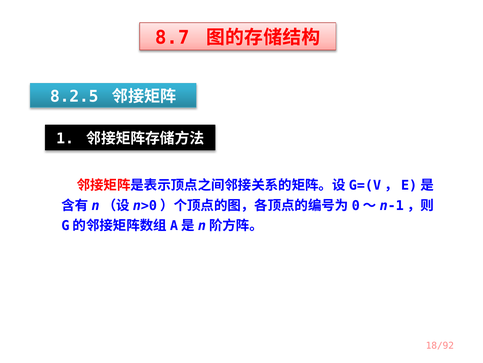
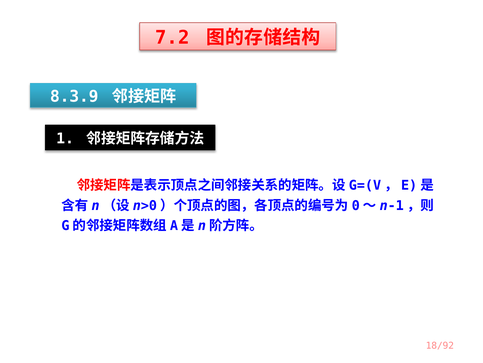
8.7: 8.7 -> 7.2
8.2.5: 8.2.5 -> 8.3.9
